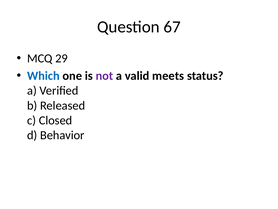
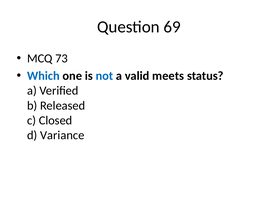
67: 67 -> 69
29: 29 -> 73
not colour: purple -> blue
Behavior: Behavior -> Variance
